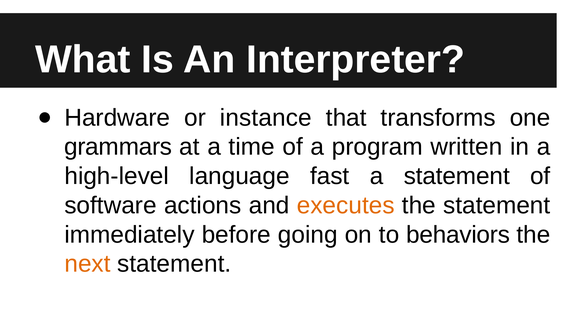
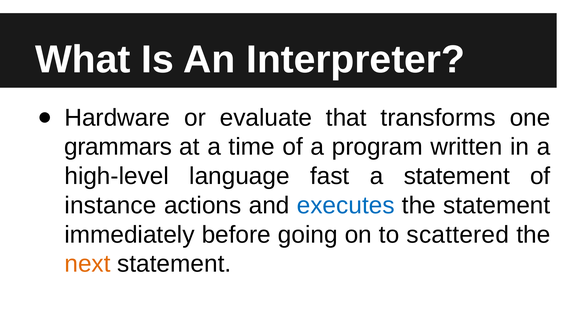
instance: instance -> evaluate
software: software -> instance
executes colour: orange -> blue
behaviors: behaviors -> scattered
